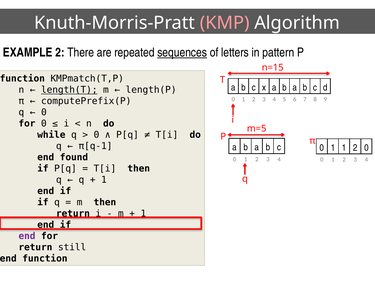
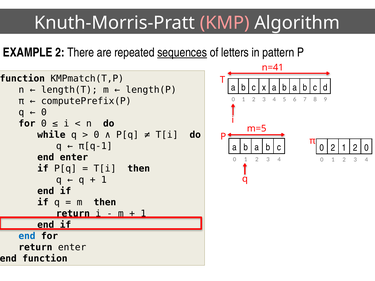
n=15: n=15 -> n=41
length(T underline: present -> none
1 at (333, 148): 1 -> 2
end found: found -> enter
end at (27, 236) colour: purple -> blue
return still: still -> enter
